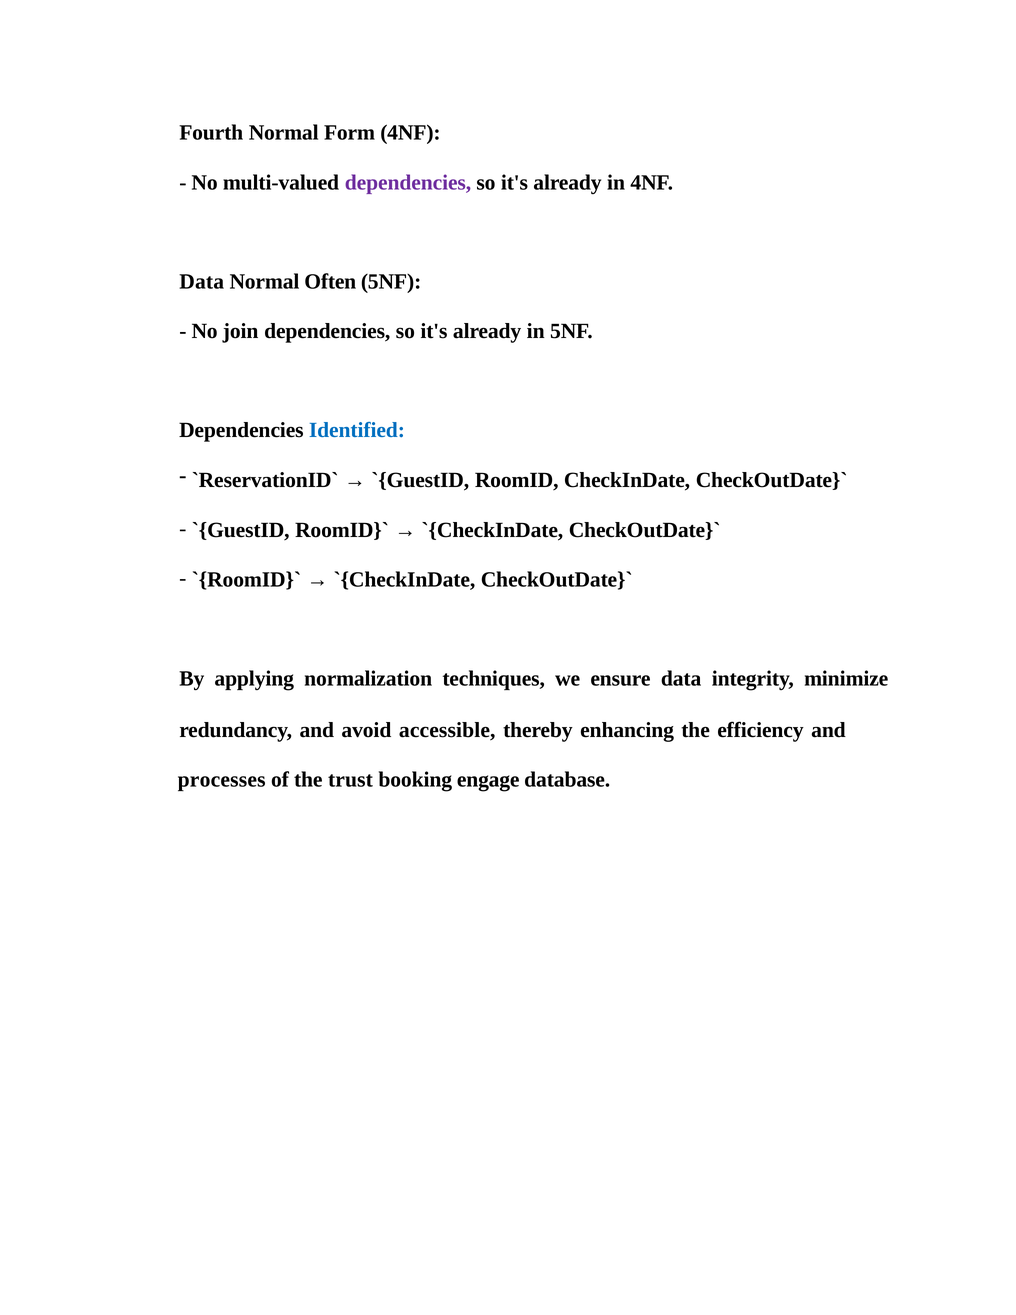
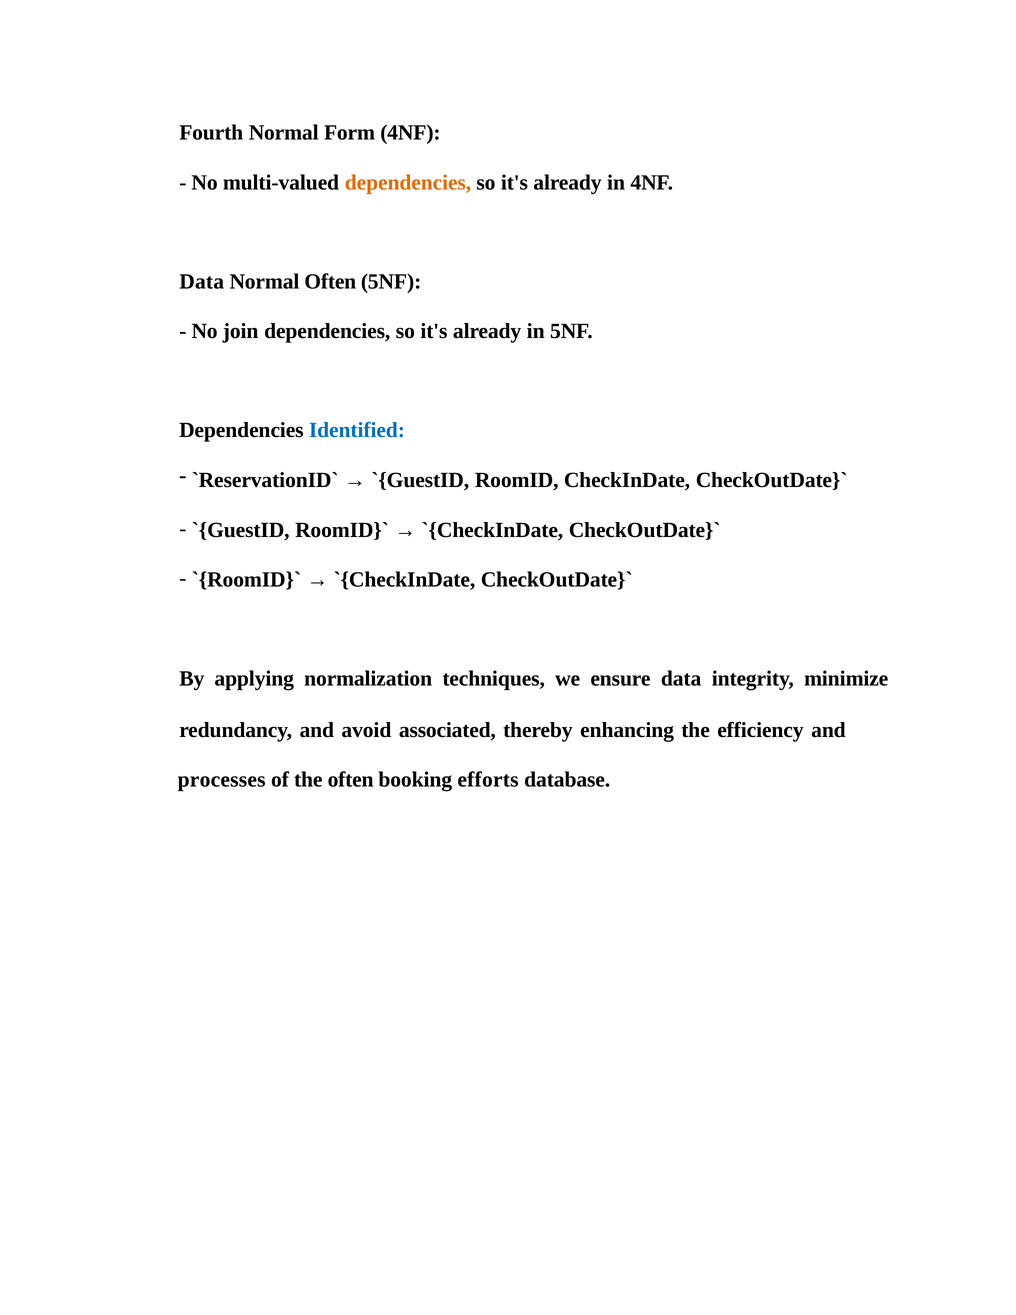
dependencies at (408, 182) colour: purple -> orange
accessible: accessible -> associated
the trust: trust -> often
engage: engage -> efforts
